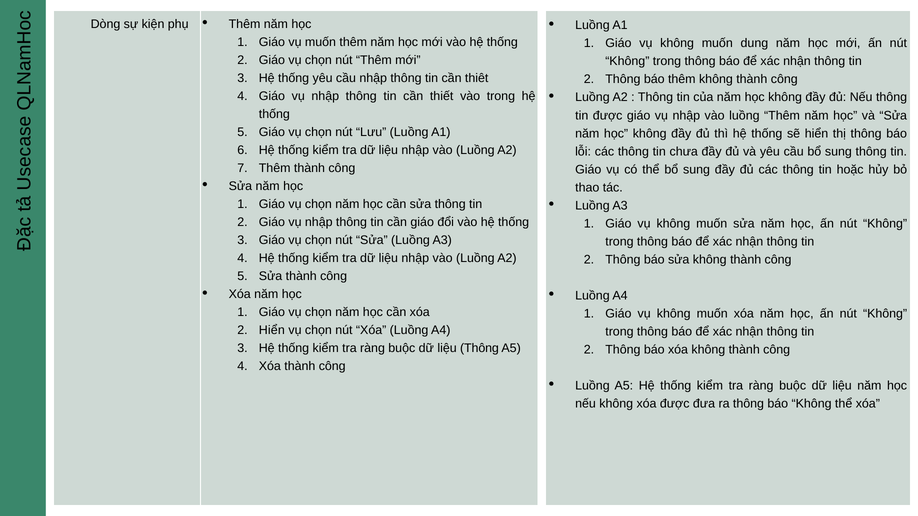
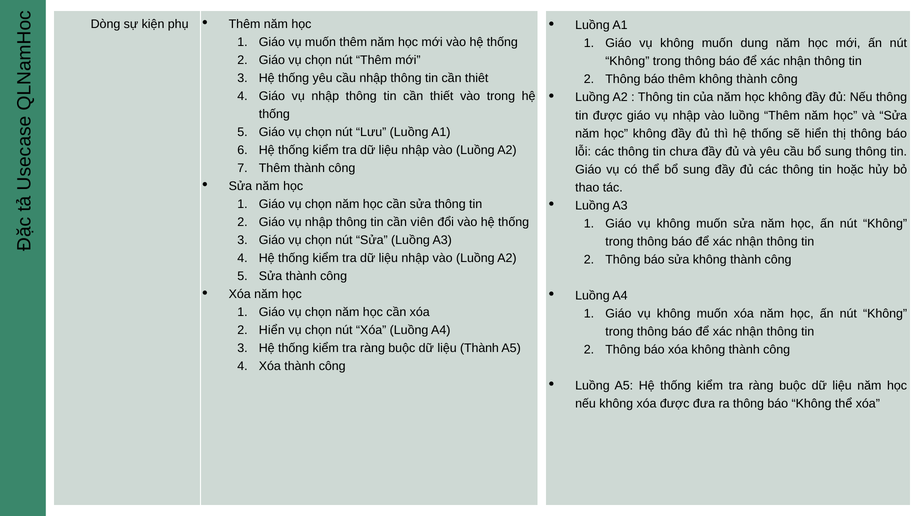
cần giáo: giáo -> viên
liệu Thông: Thông -> Thành
